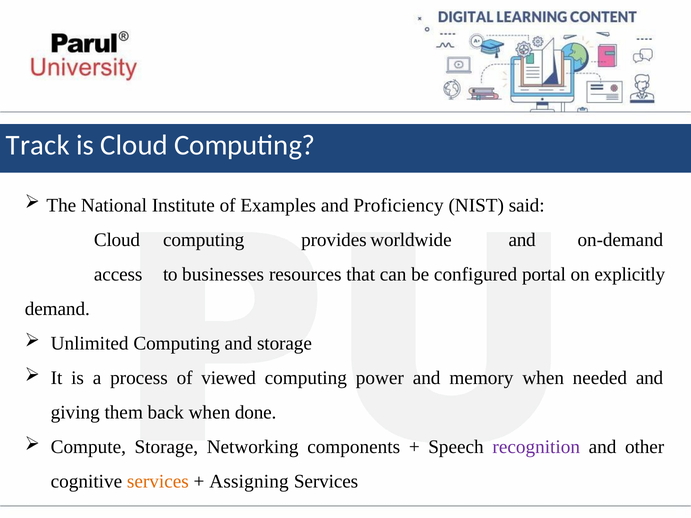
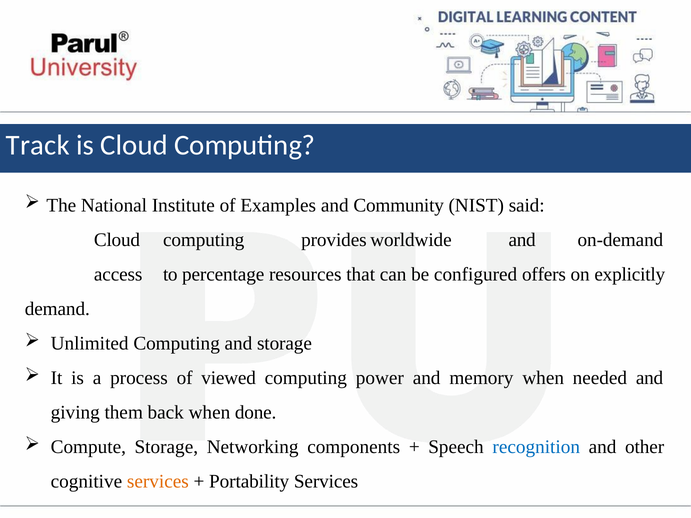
Proficiency: Proficiency -> Community
businesses: businesses -> percentage
portal: portal -> offers
recognition colour: purple -> blue
Assigning: Assigning -> Portability
